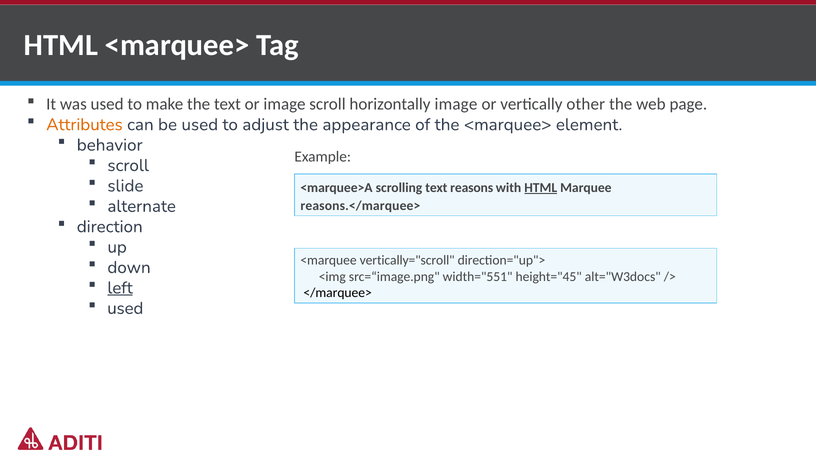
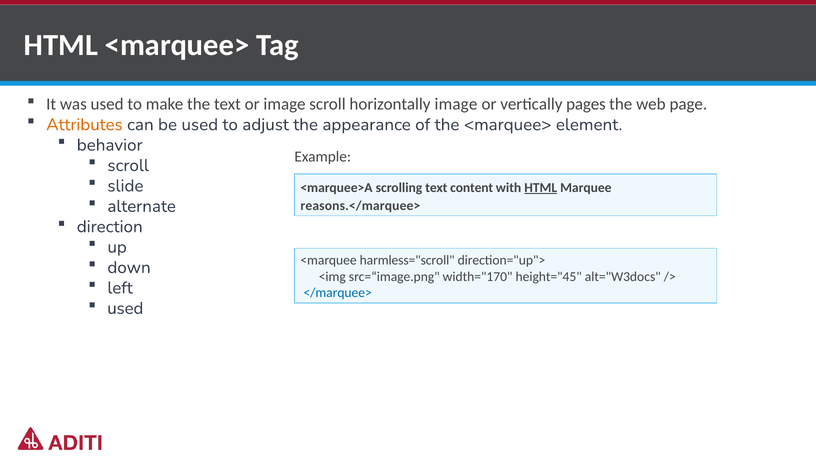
other: other -> pages
reasons: reasons -> content
vertically="scroll: vertically="scroll -> harmless="scroll
width="551: width="551 -> width="170
left underline: present -> none
</marquee> colour: black -> blue
